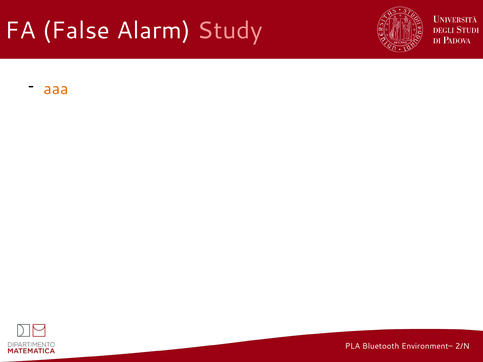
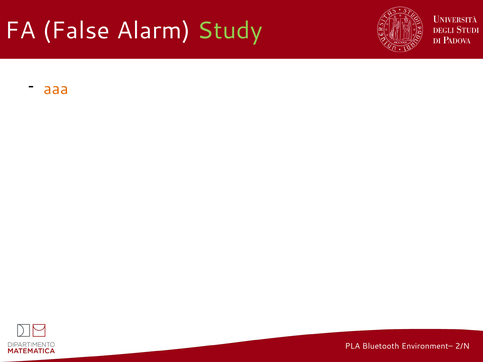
Study colour: pink -> light green
